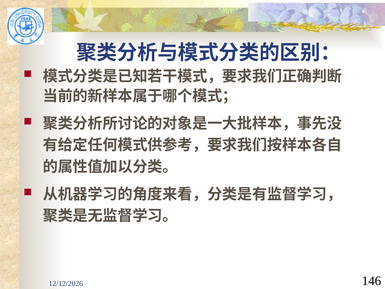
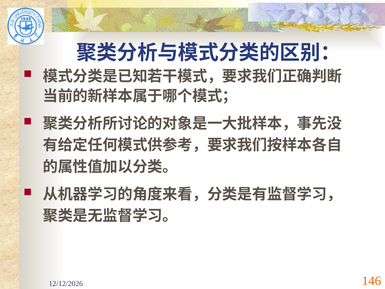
146 colour: black -> orange
